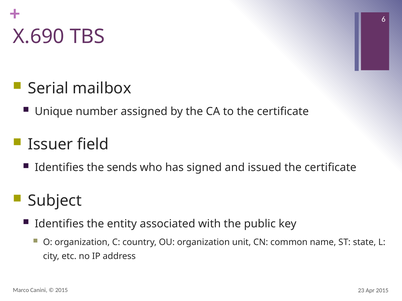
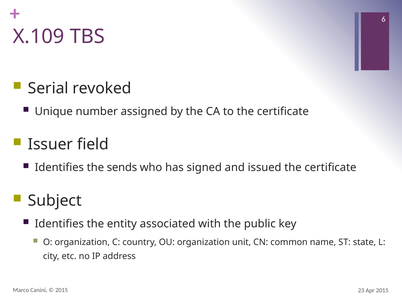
X.690: X.690 -> X.109
mailbox: mailbox -> revoked
